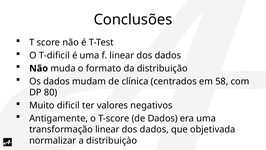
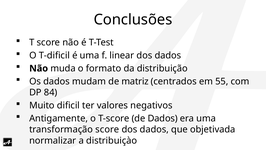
clínica: clínica -> matriz
58: 58 -> 55
80: 80 -> 84
transformação linear: linear -> score
